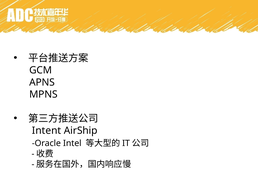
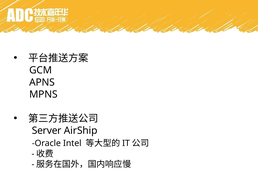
Intent: Intent -> Server
